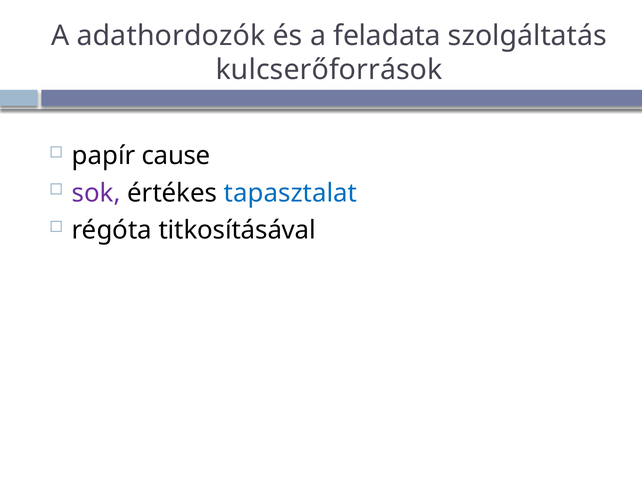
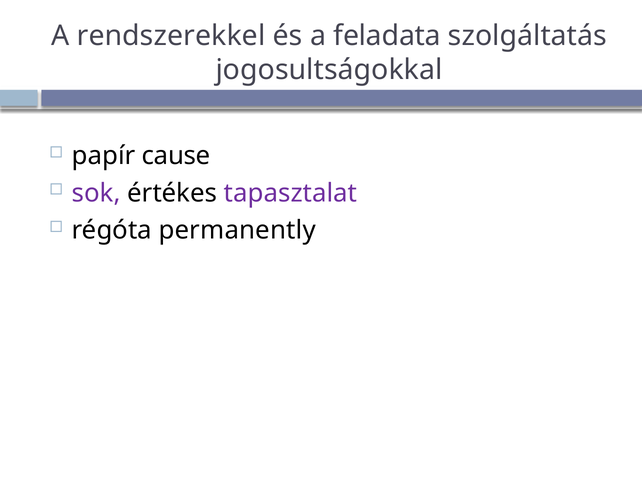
adathordozók: adathordozók -> rendszerekkel
kulcserőforrások: kulcserőforrások -> jogosultságokkal
tapasztalat colour: blue -> purple
titkosításával: titkosításával -> permanently
